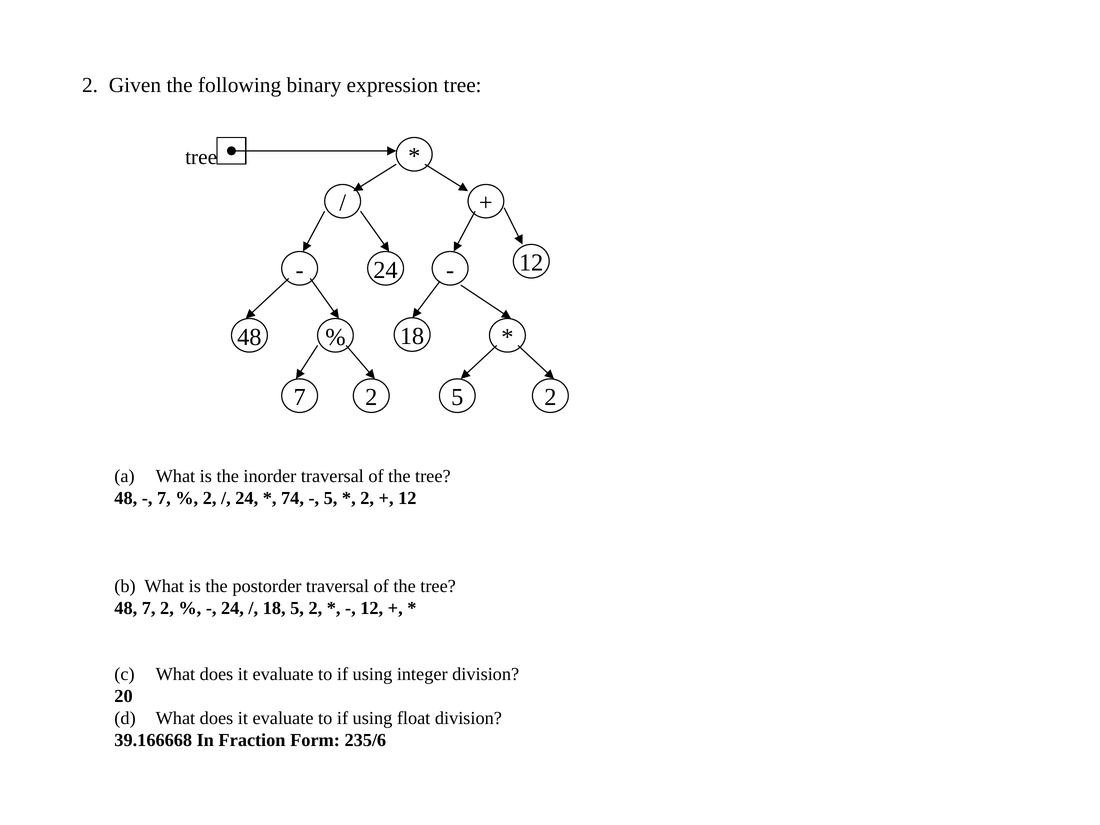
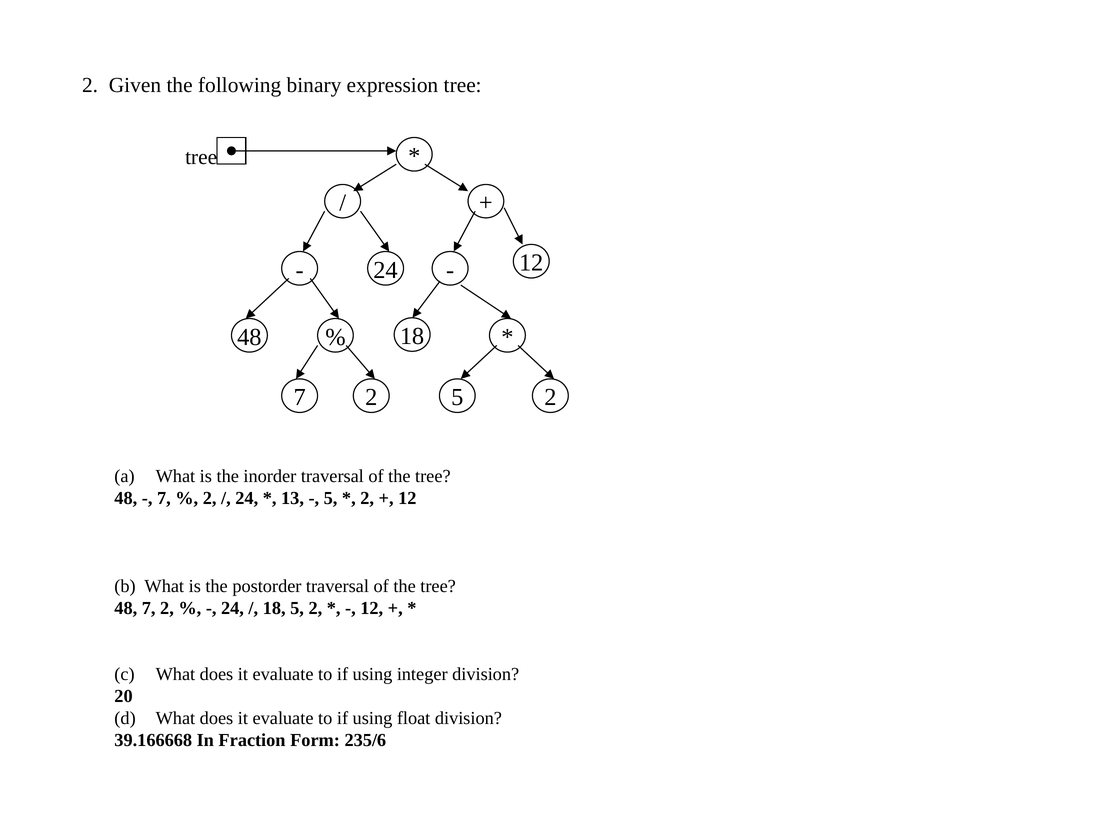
74: 74 -> 13
